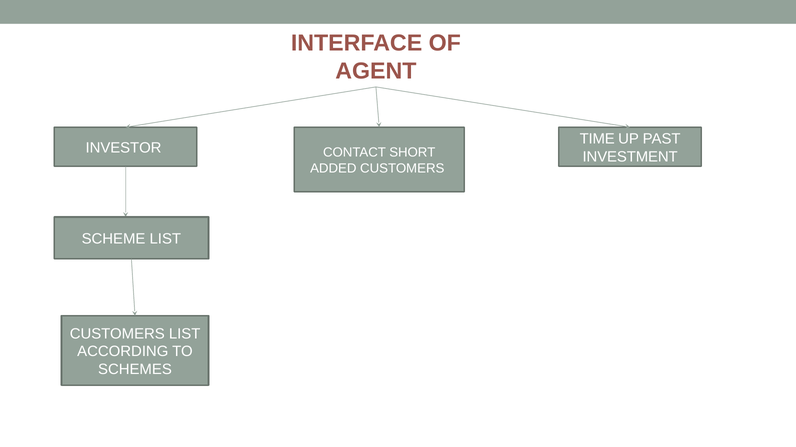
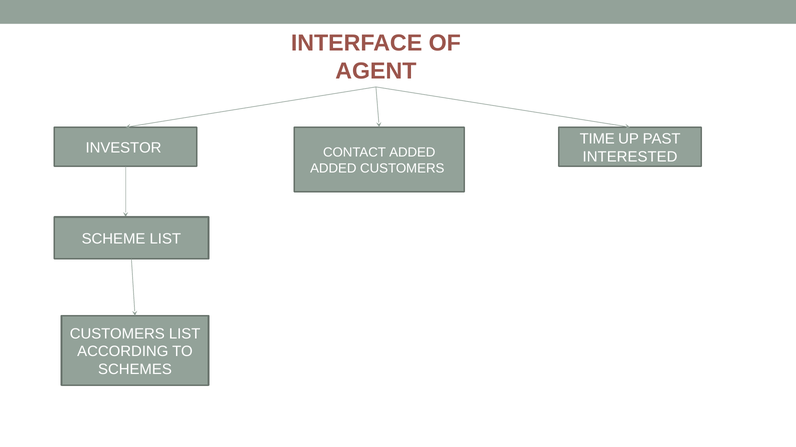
CONTACT SHORT: SHORT -> ADDED
INVESTMENT: INVESTMENT -> INTERESTED
